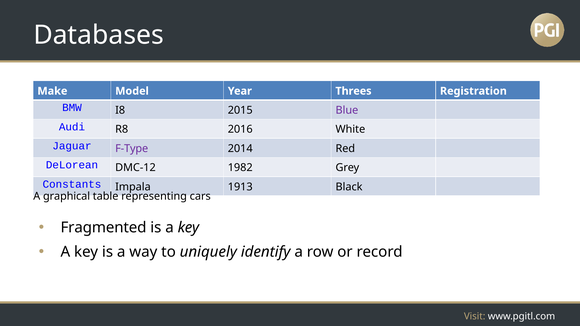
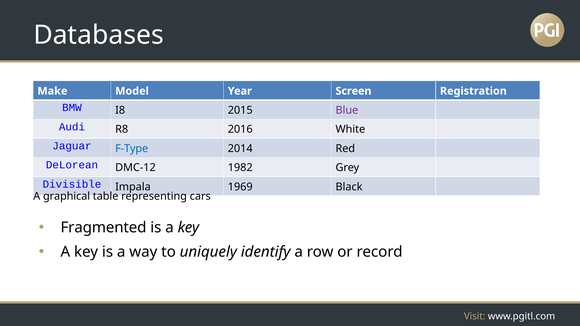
Threes: Threes -> Screen
F-Type colour: purple -> blue
Constants: Constants -> Divisible
1913: 1913 -> 1969
